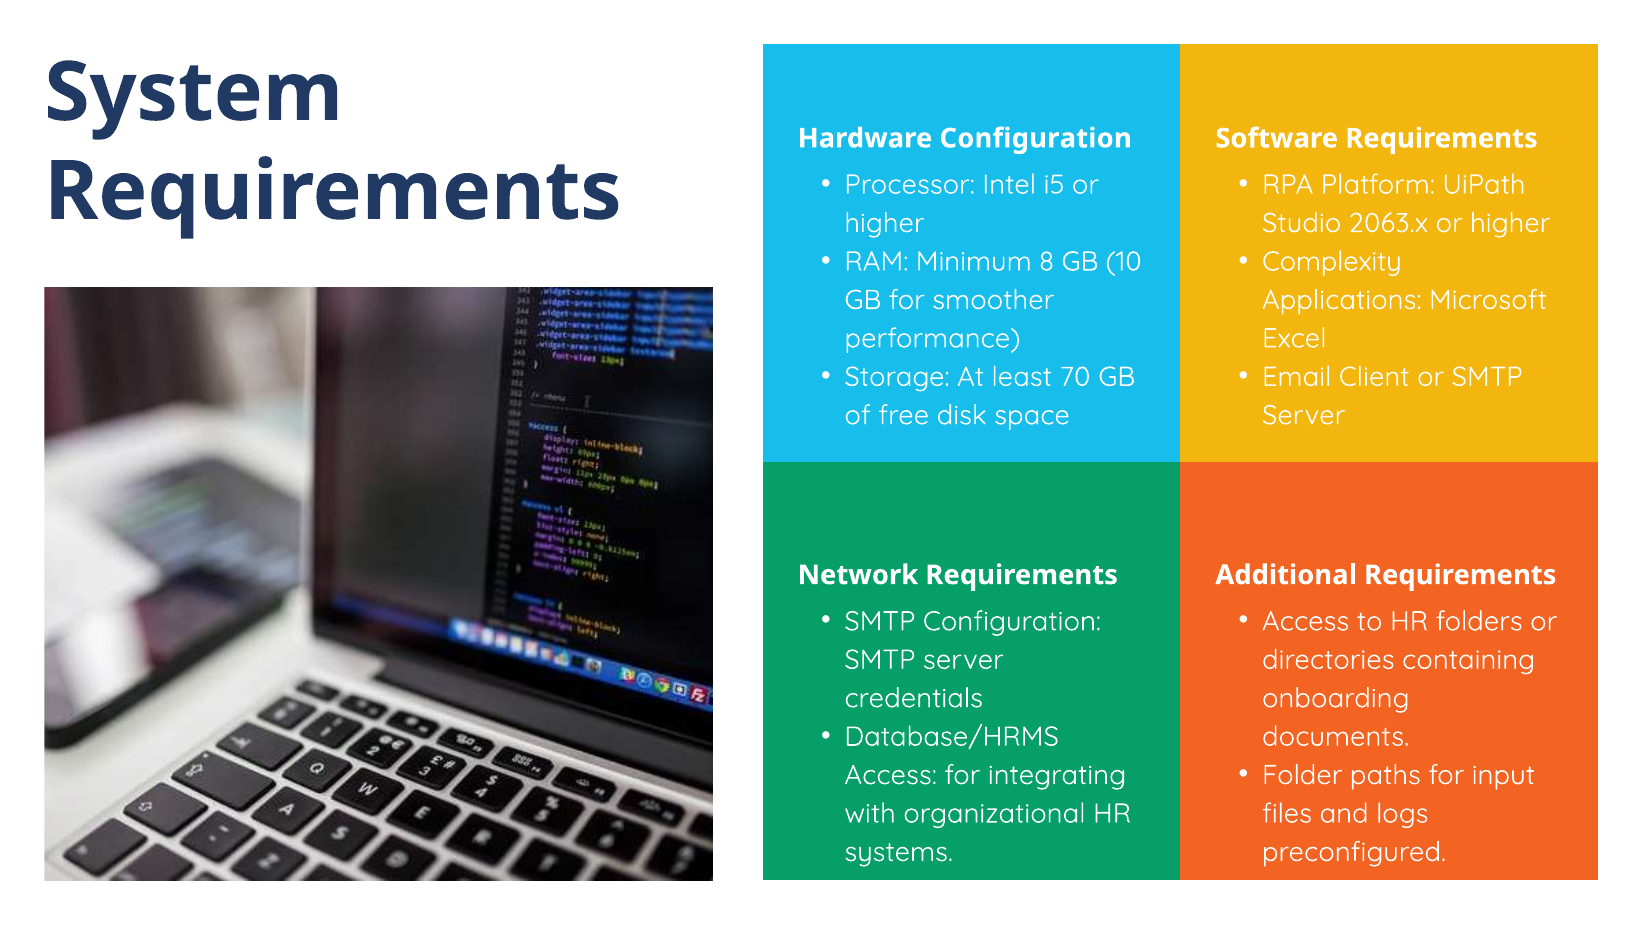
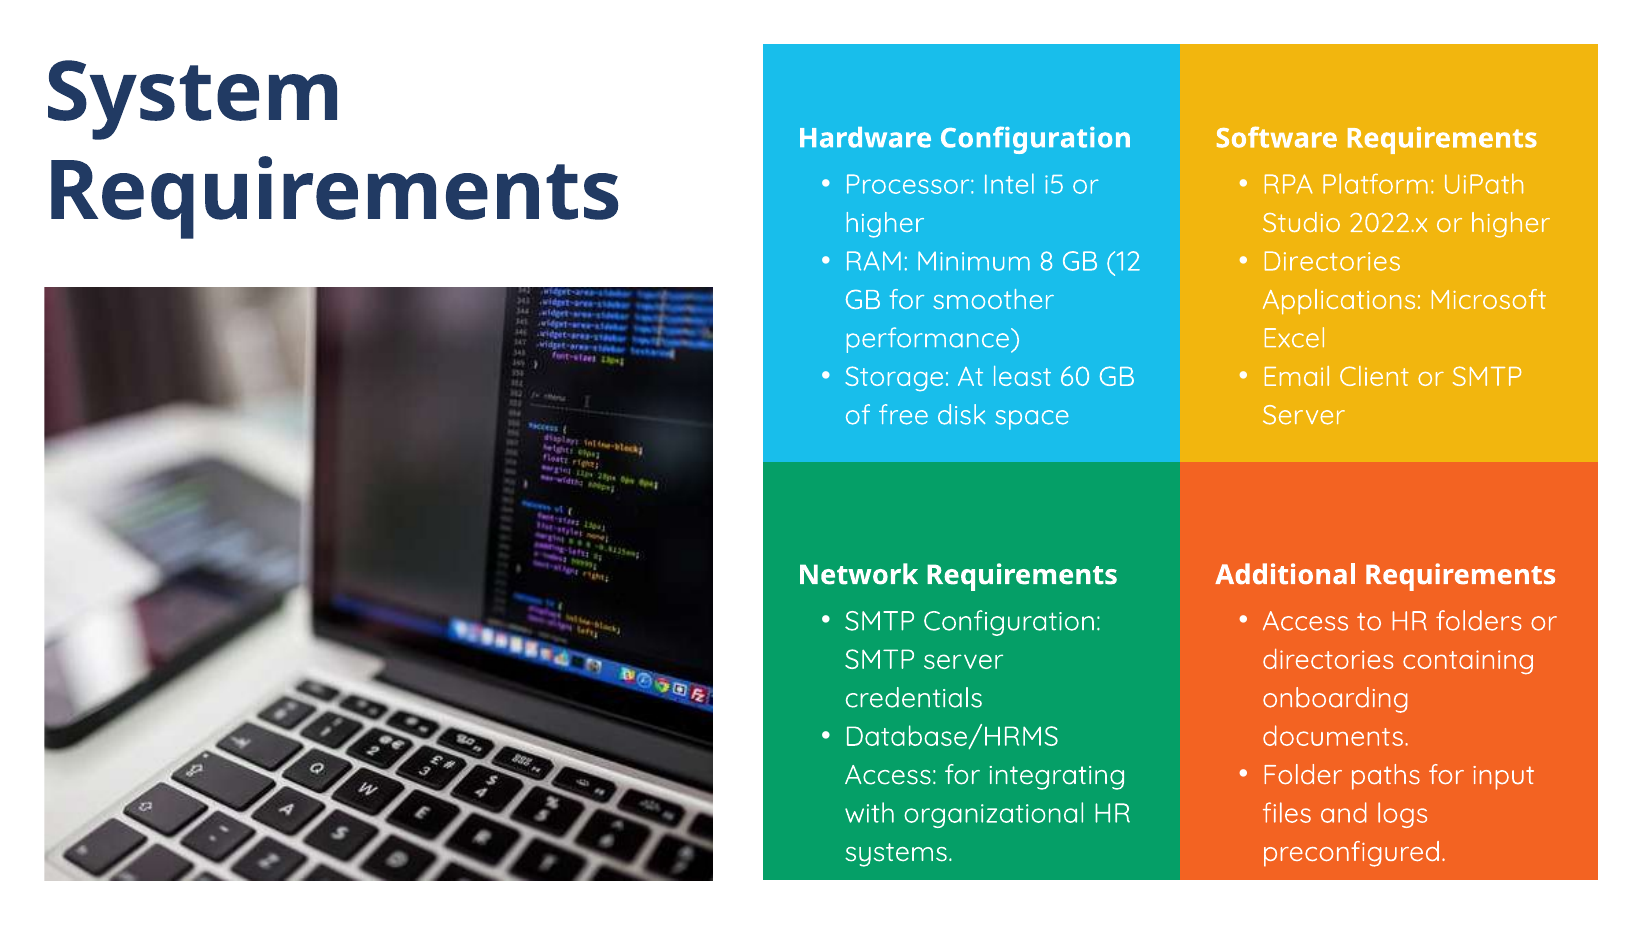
2063.x: 2063.x -> 2022.x
10: 10 -> 12
Complexity at (1332, 261): Complexity -> Directories
70: 70 -> 60
